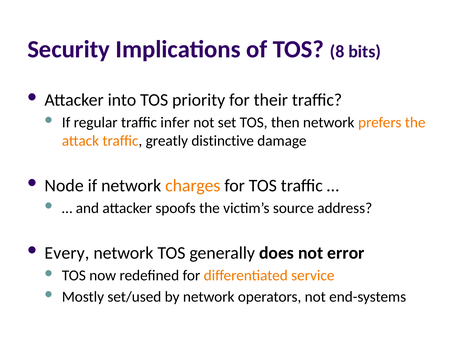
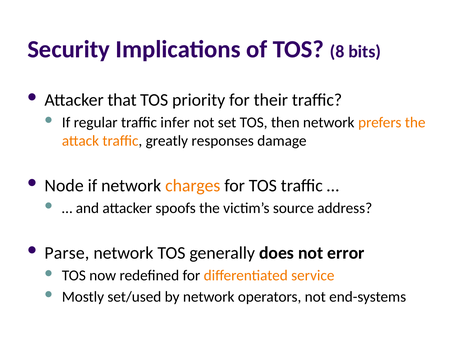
into: into -> that
distinctive: distinctive -> responses
Every: Every -> Parse
